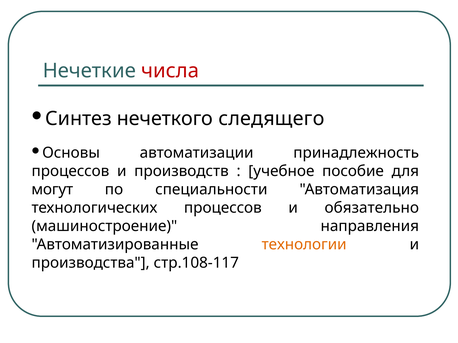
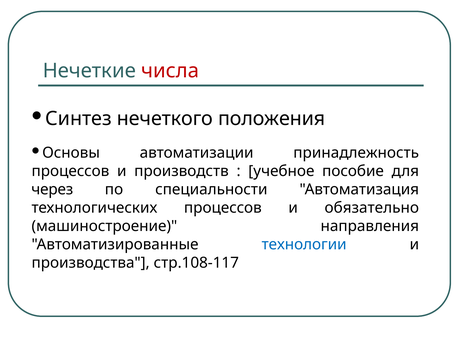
следящего: следящего -> положения
могут: могут -> через
технологии colour: orange -> blue
